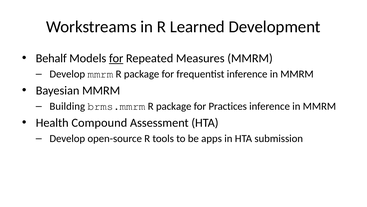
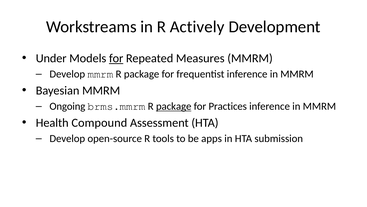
Learned: Learned -> Actively
Behalf: Behalf -> Under
Building: Building -> Ongoing
package at (174, 106) underline: none -> present
